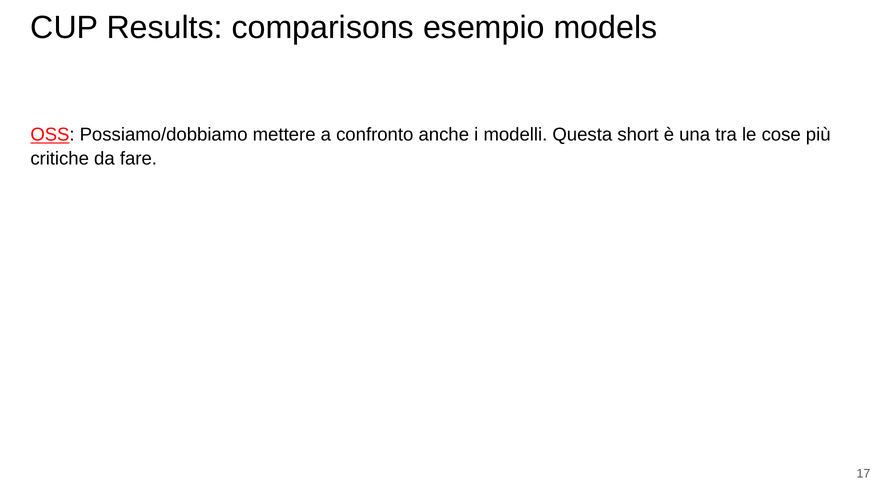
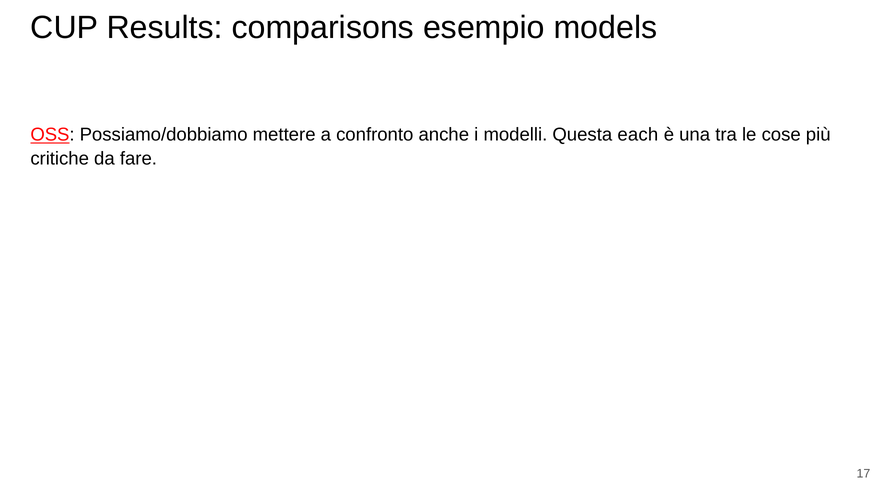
short: short -> each
